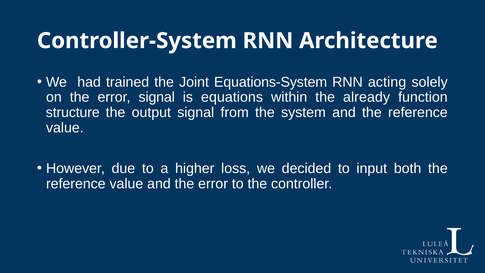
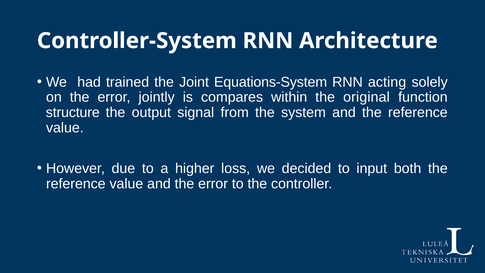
error signal: signal -> jointly
equations: equations -> compares
already: already -> original
